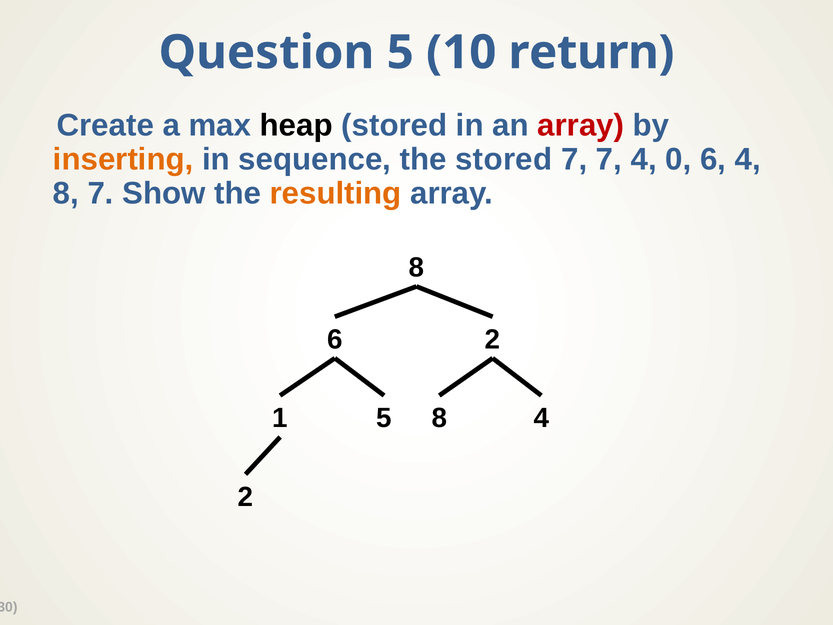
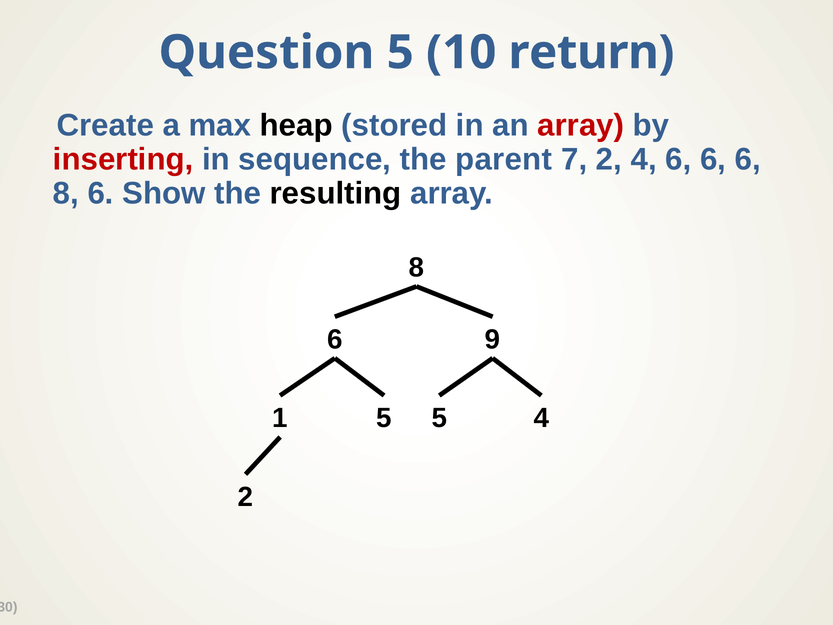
inserting colour: orange -> red
the stored: stored -> parent
7 7: 7 -> 2
4 0: 0 -> 6
4 at (748, 159): 4 -> 6
7 at (101, 193): 7 -> 6
resulting colour: orange -> black
6 2: 2 -> 9
5 8: 8 -> 5
